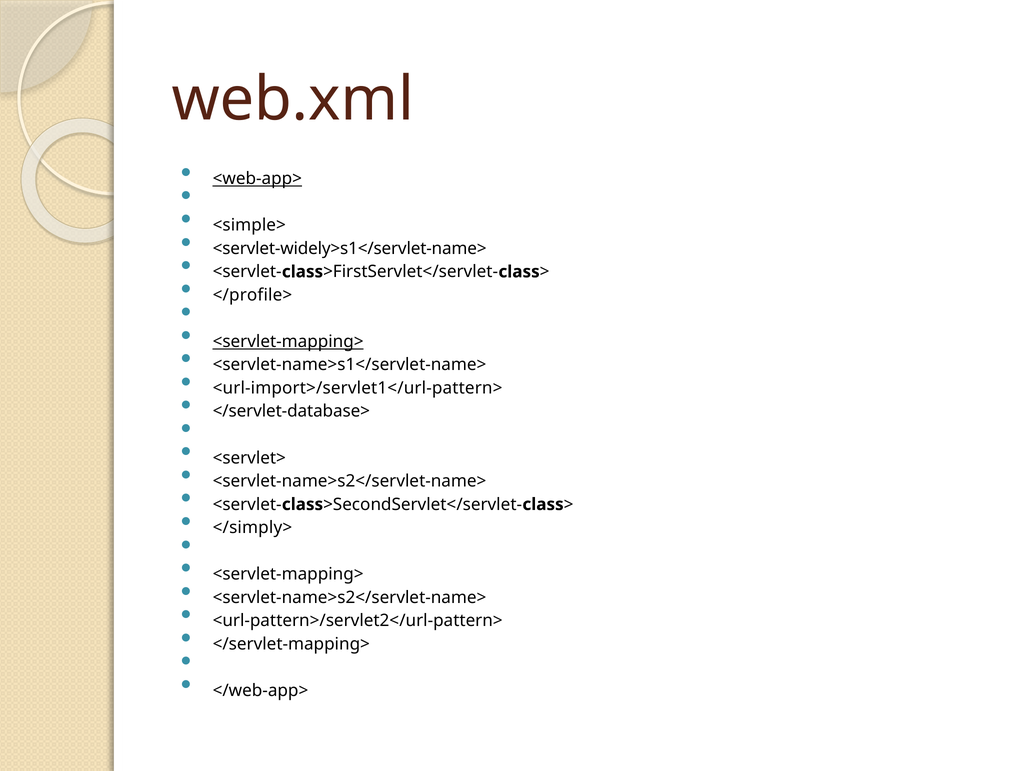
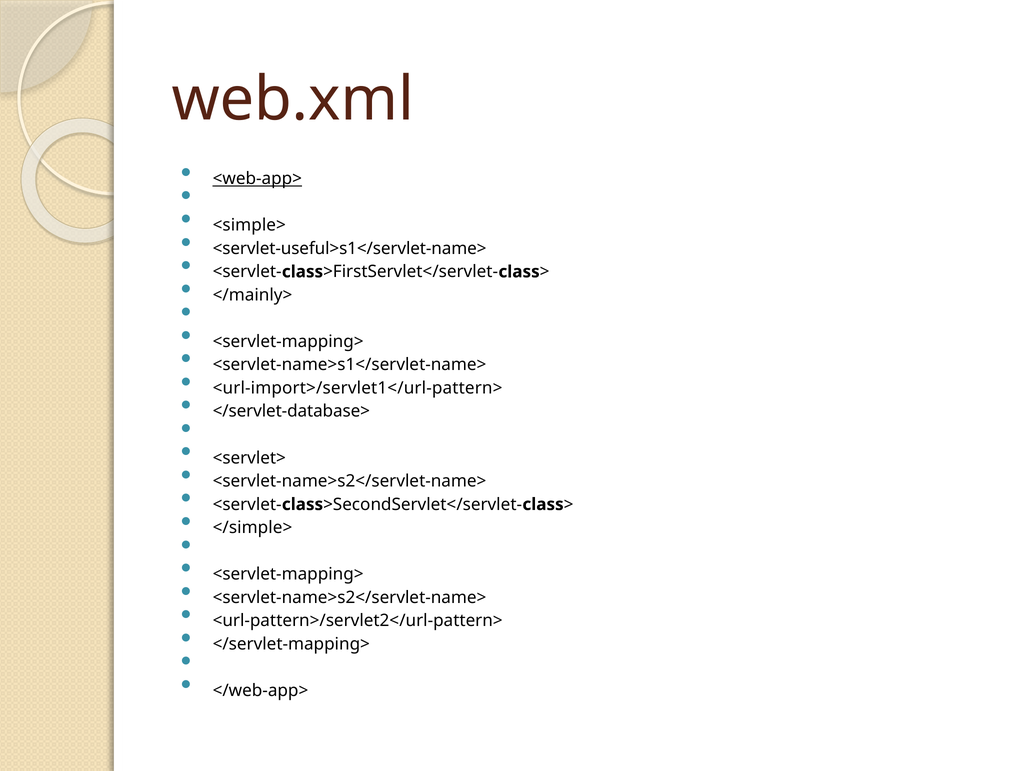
<servlet-widely>s1</servlet-name>: <servlet-widely>s1</servlet-name> -> <servlet-useful>s1</servlet-name>
</profile>: </profile> -> </mainly>
<servlet-mapping> at (288, 342) underline: present -> none
</simply>: </simply> -> </simple>
